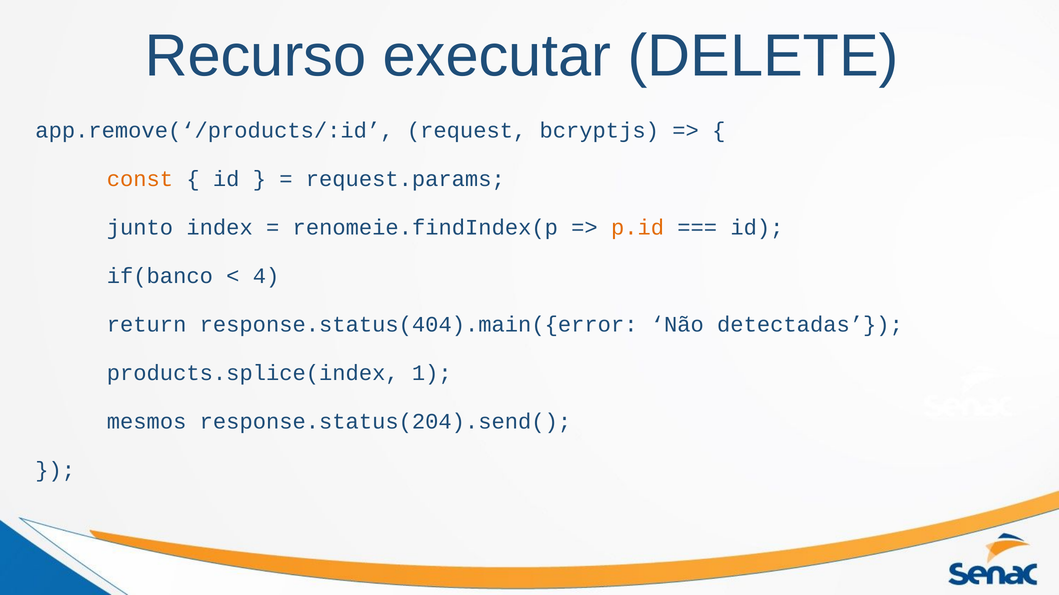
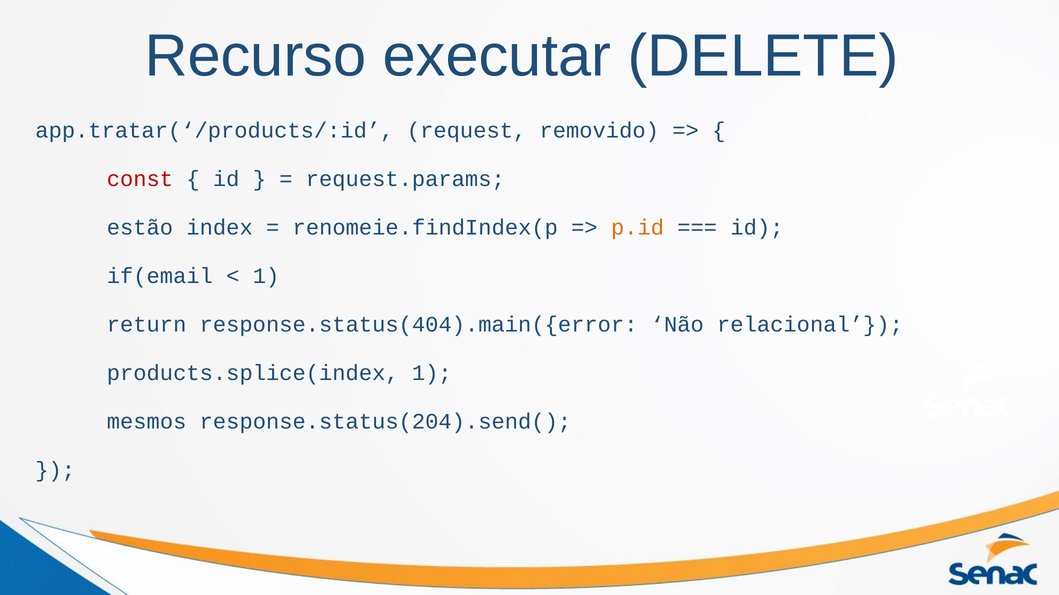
app.remove(‘/products/:id: app.remove(‘/products/:id -> app.tratar(‘/products/:id
bcryptjs: bcryptjs -> removido
const colour: orange -> red
junto: junto -> estão
if(banco: if(banco -> if(email
4 at (266, 276): 4 -> 1
detectadas: detectadas -> relacional
